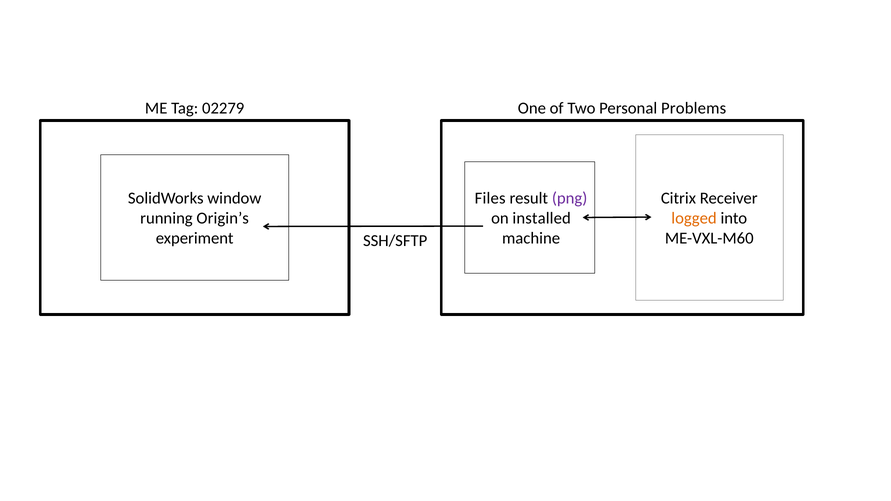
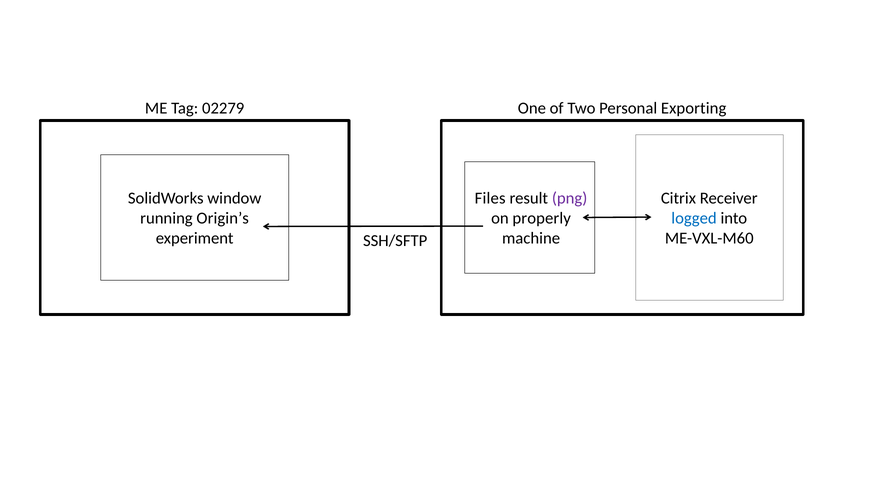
Problems: Problems -> Exporting
installed: installed -> properly
logged colour: orange -> blue
